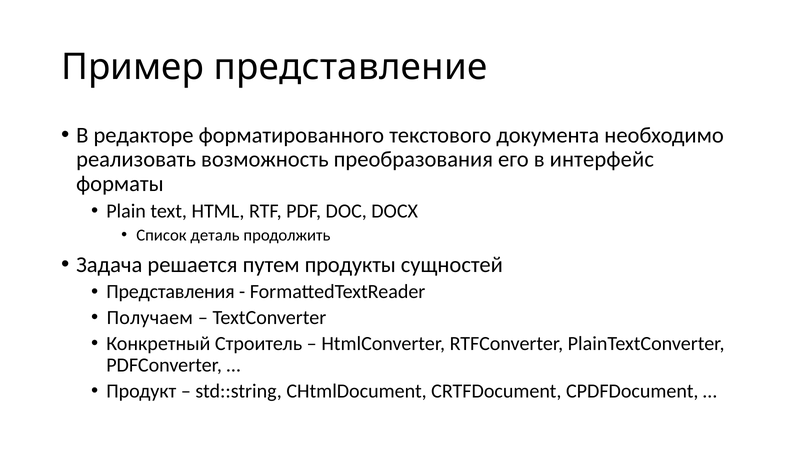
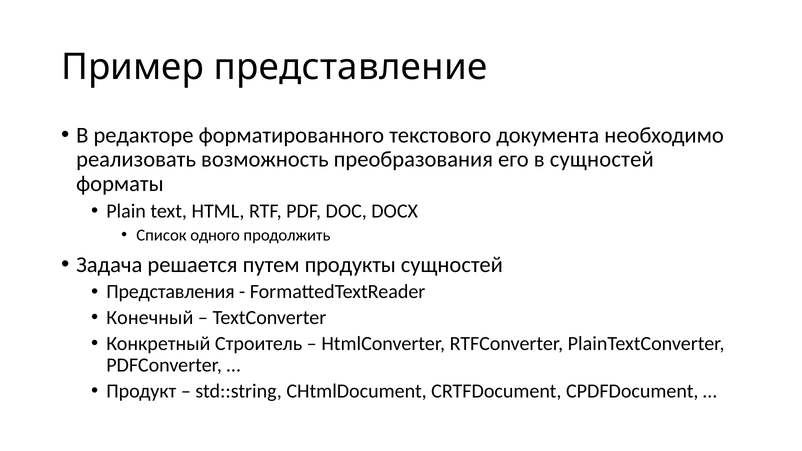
в интерфейс: интерфейс -> сущностей
деталь: деталь -> одного
Получаем: Получаем -> Конечный
